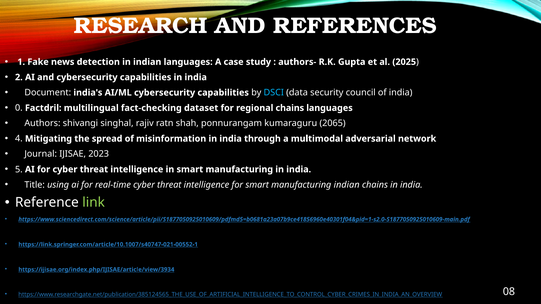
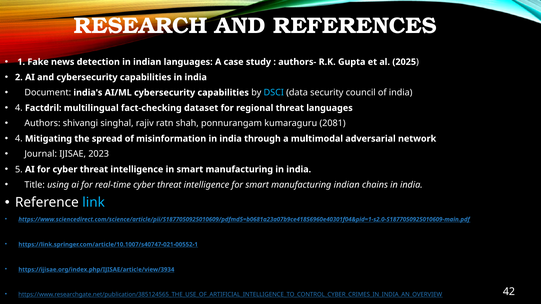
0 at (19, 108): 0 -> 4
regional chains: chains -> threat
2065: 2065 -> 2081
link colour: light green -> light blue
08: 08 -> 42
